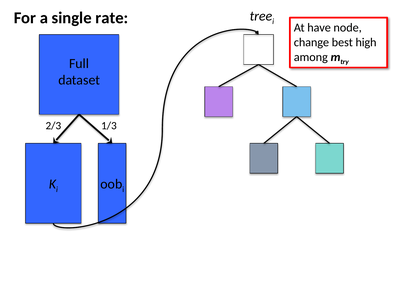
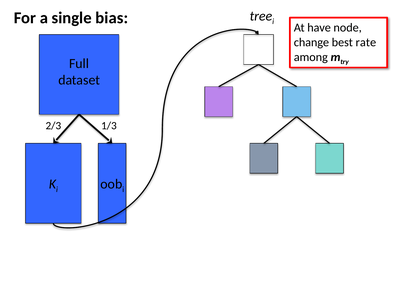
rate: rate -> bias
high: high -> rate
